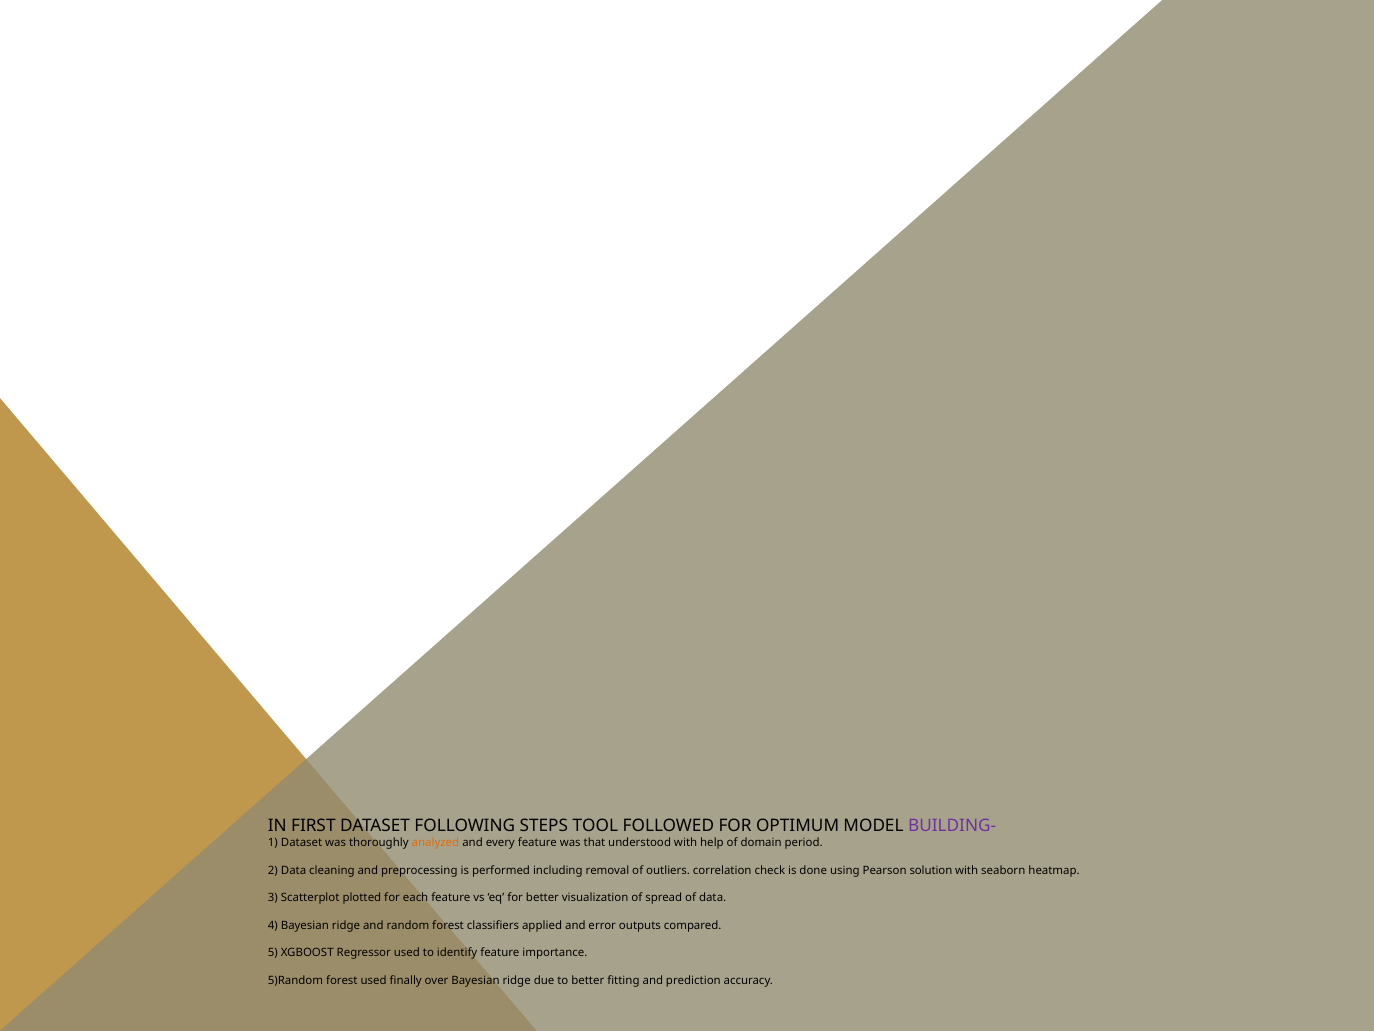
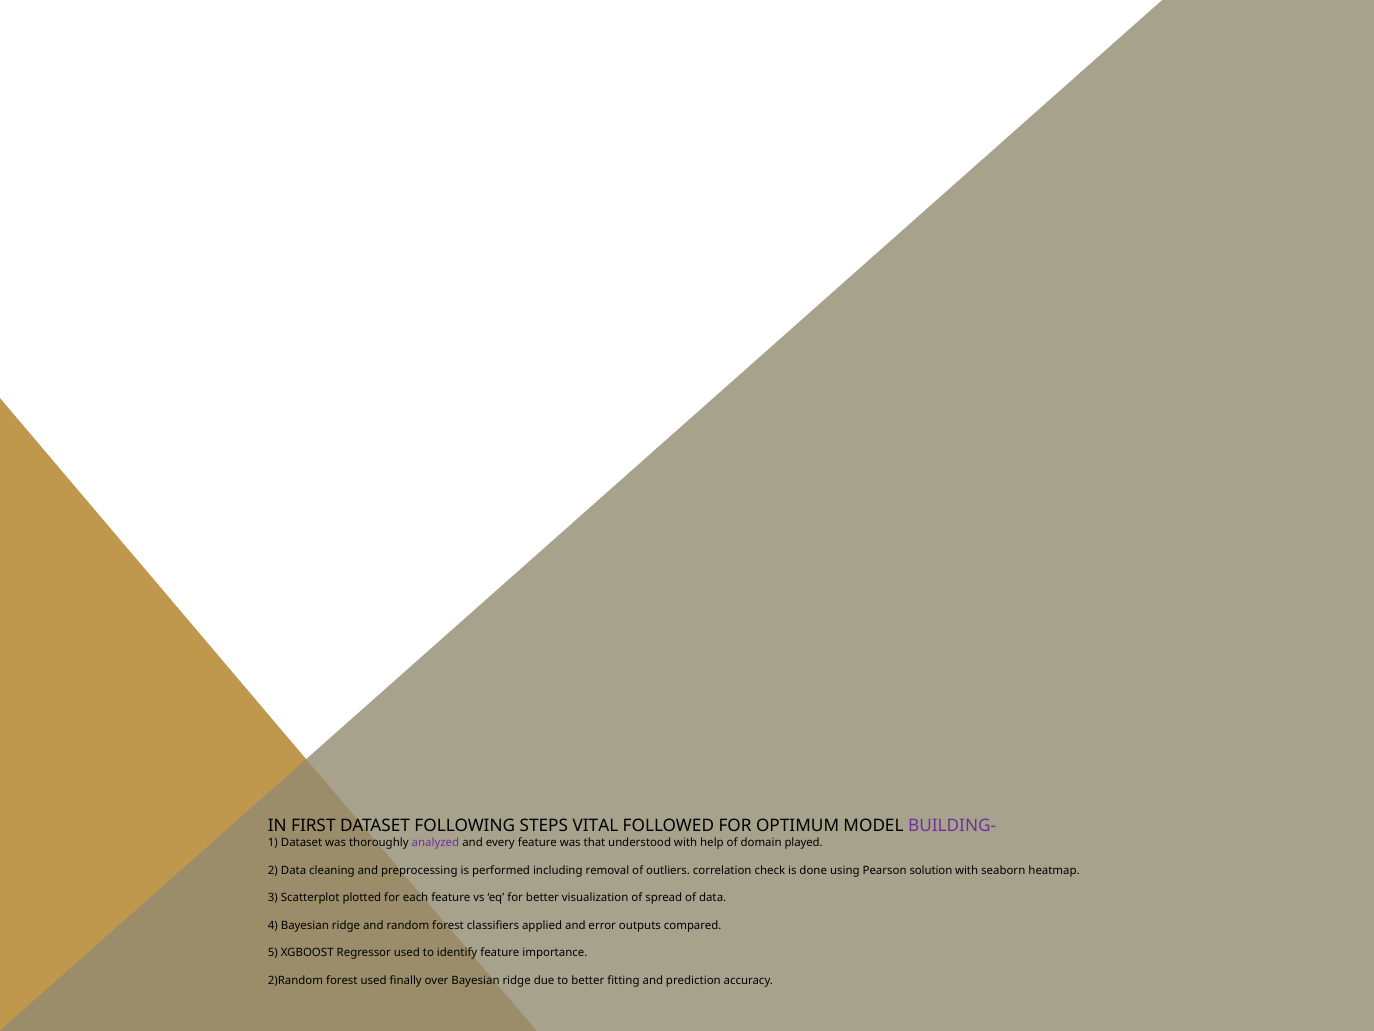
TOOL: TOOL -> VITAL
analyzed colour: orange -> purple
period: period -> played
5)Random: 5)Random -> 2)Random
